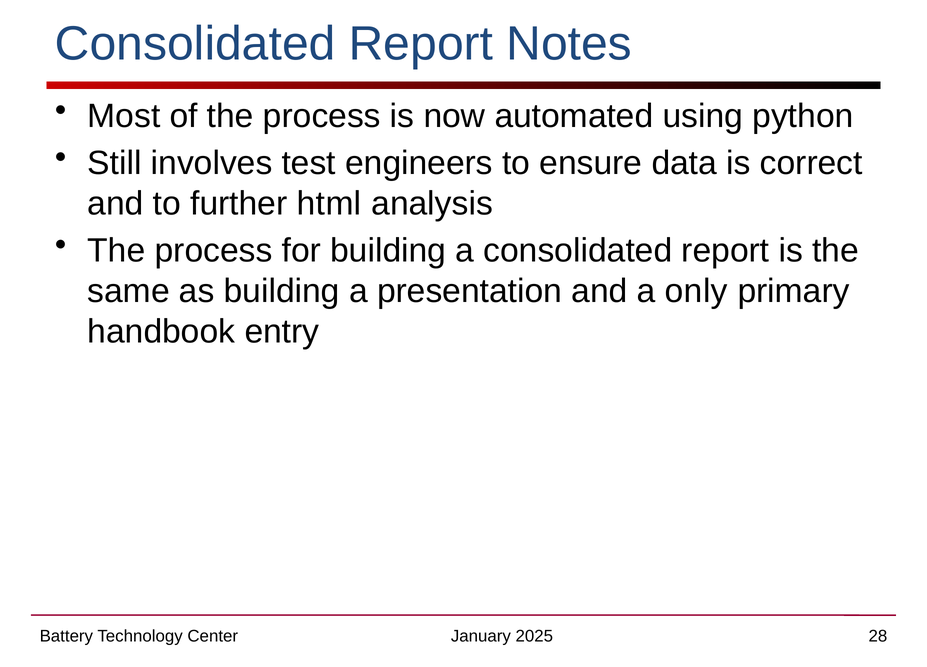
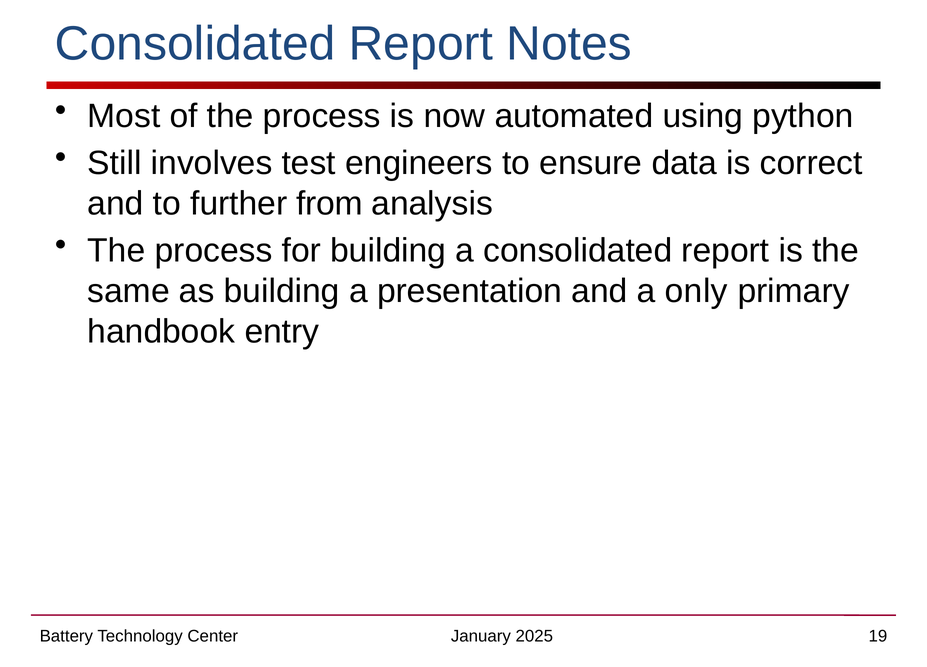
html: html -> from
28: 28 -> 19
